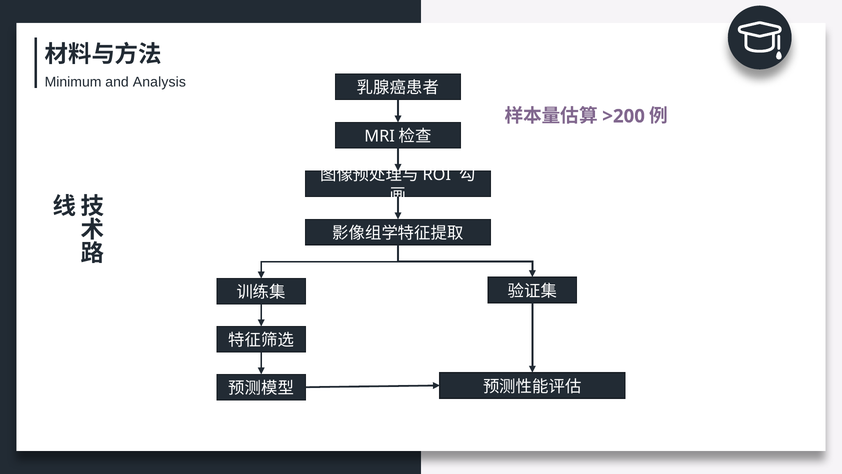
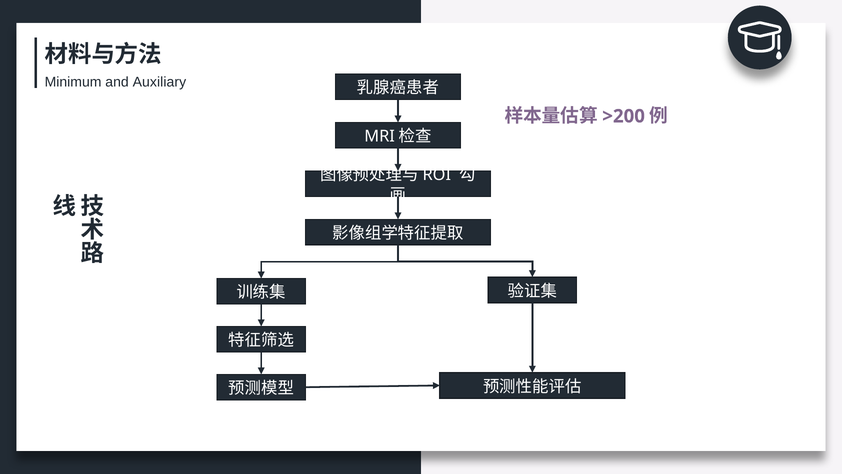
Analysis: Analysis -> Auxiliary
